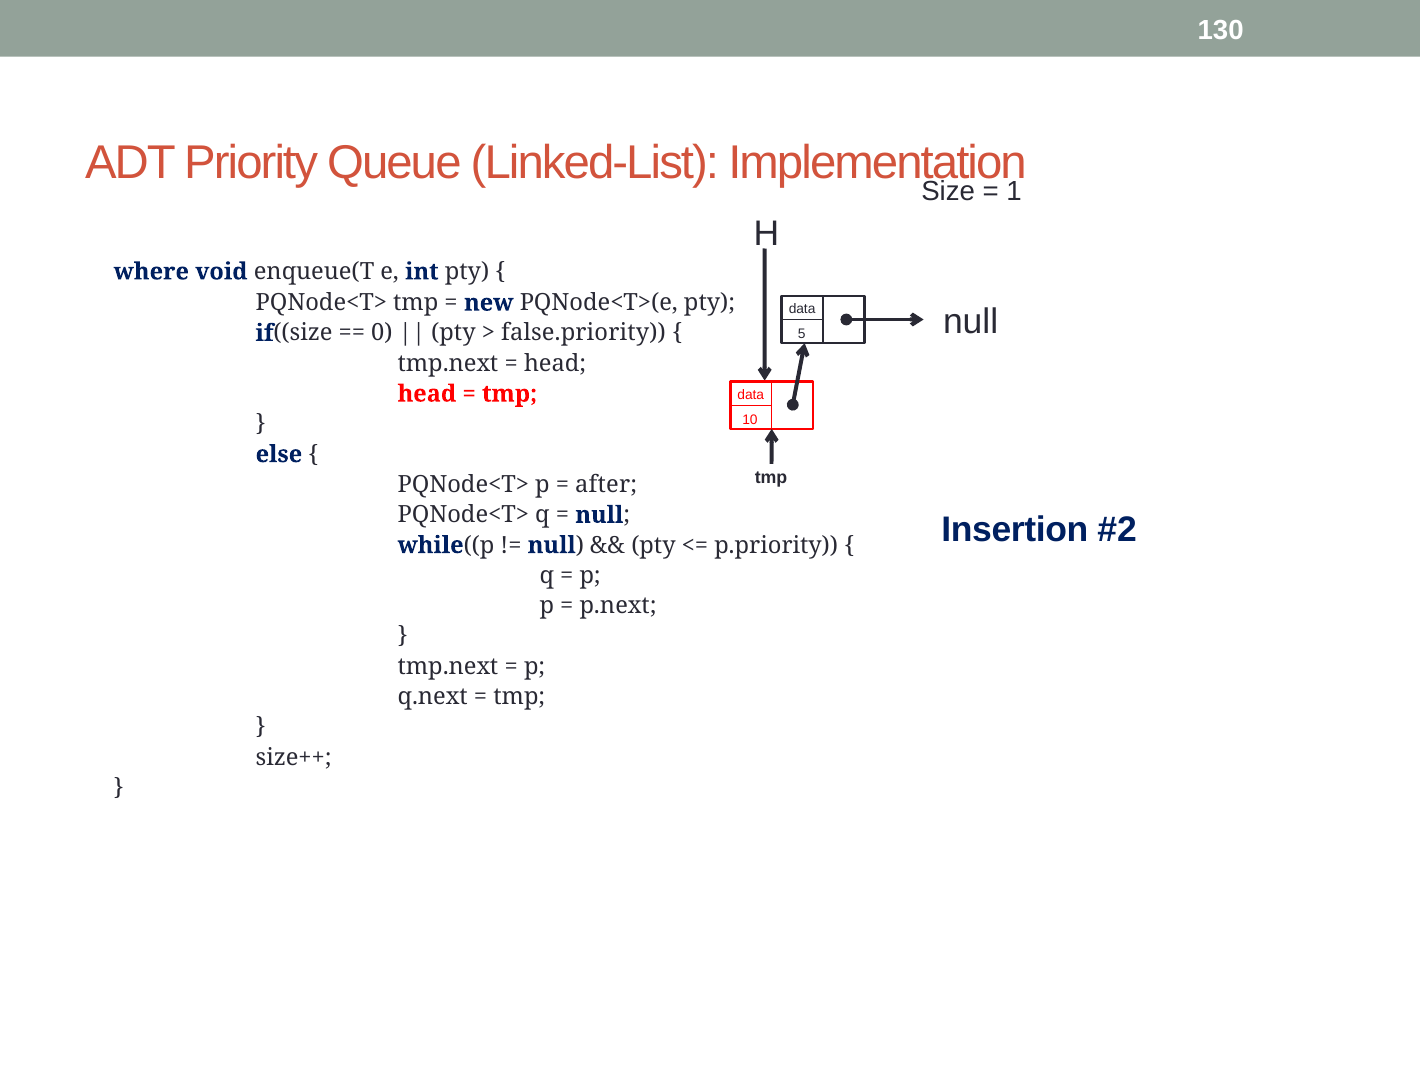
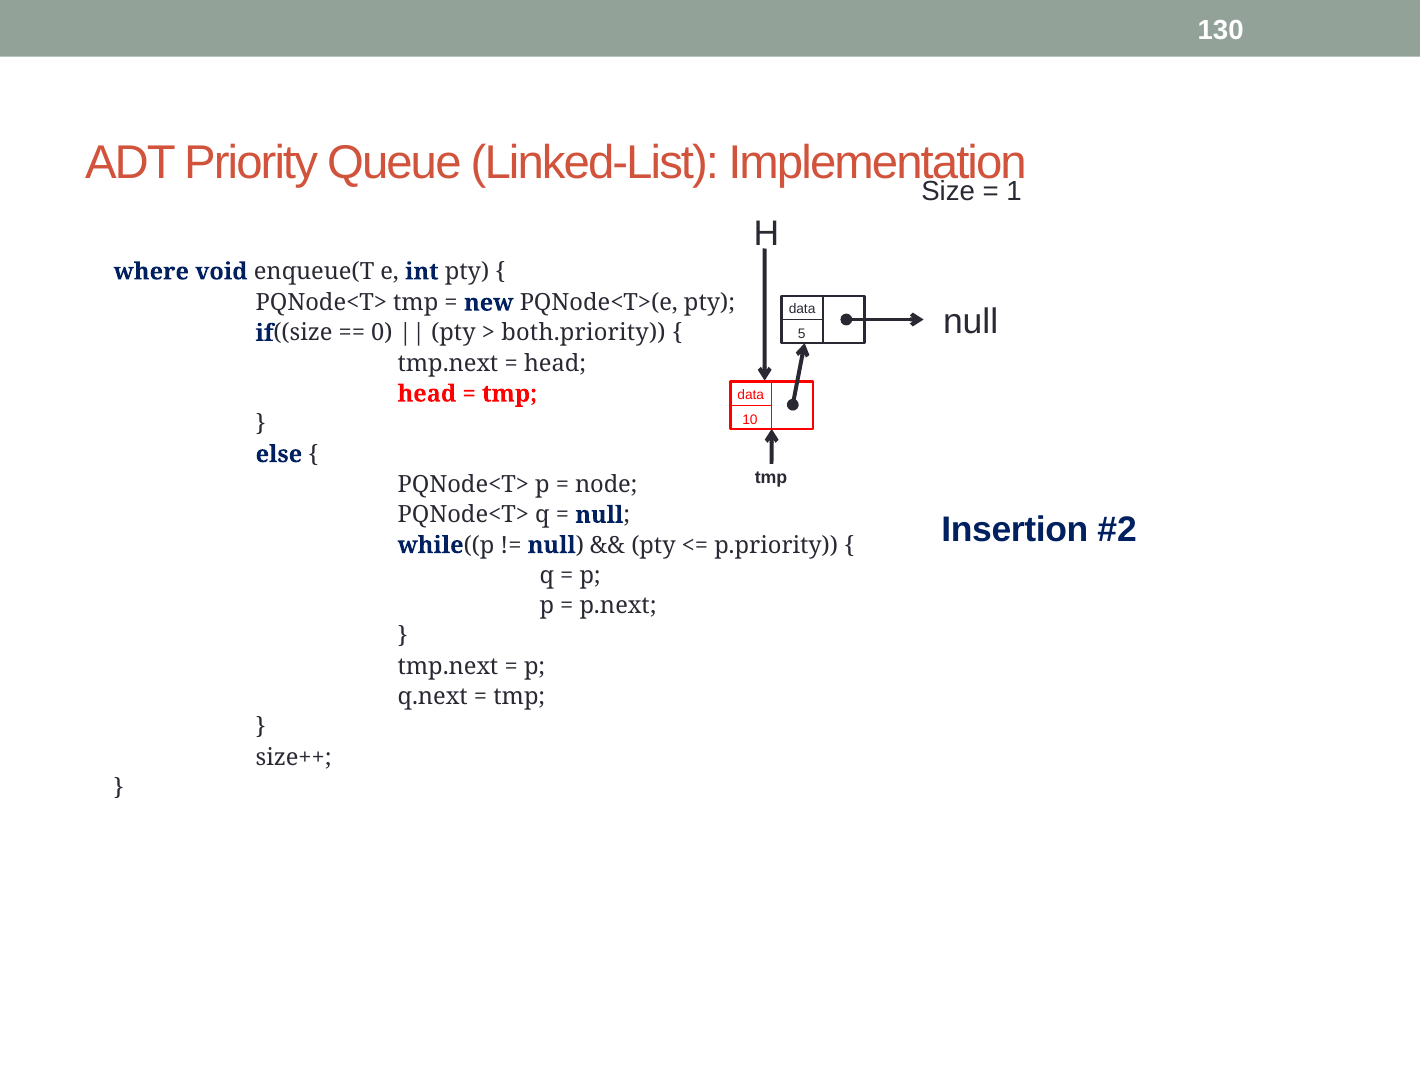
false.priority: false.priority -> both.priority
after: after -> node
